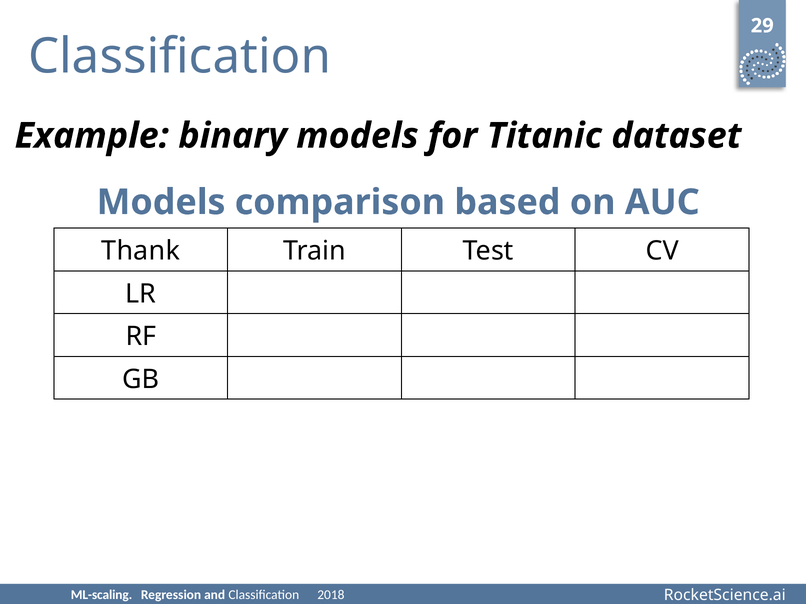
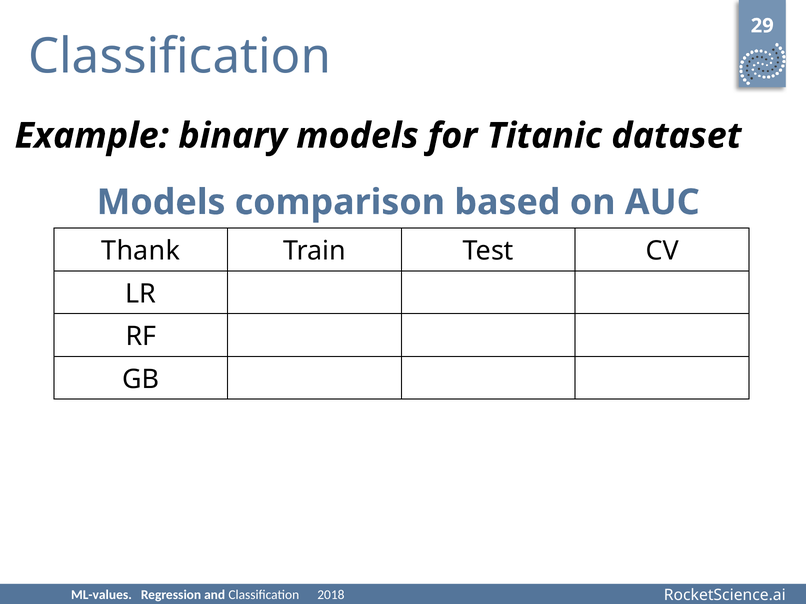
ML-scaling: ML-scaling -> ML-values
